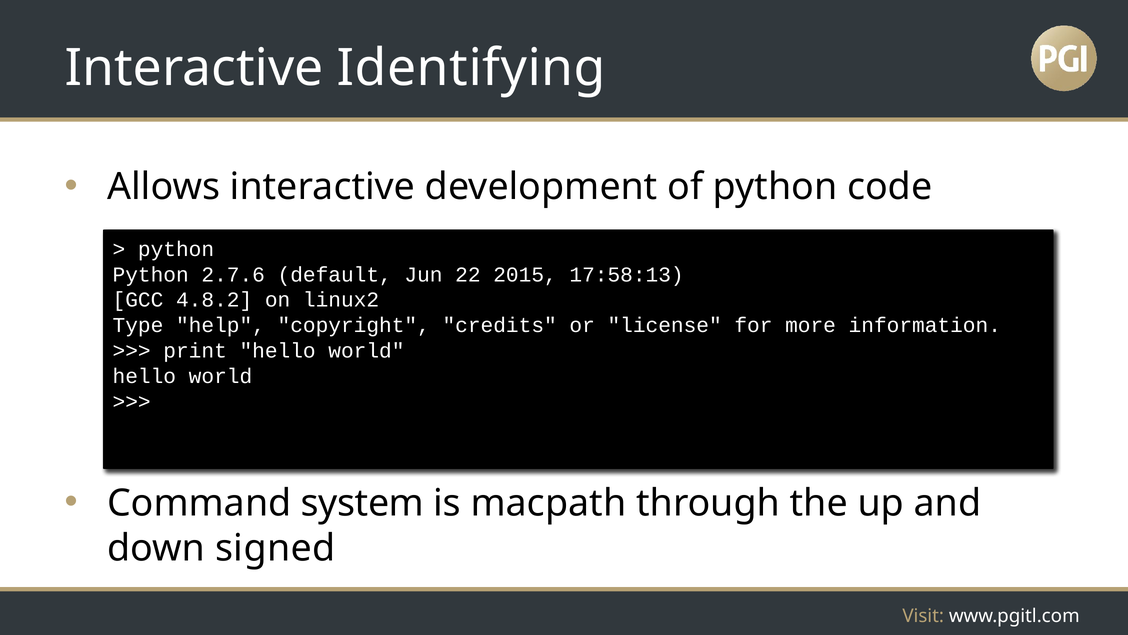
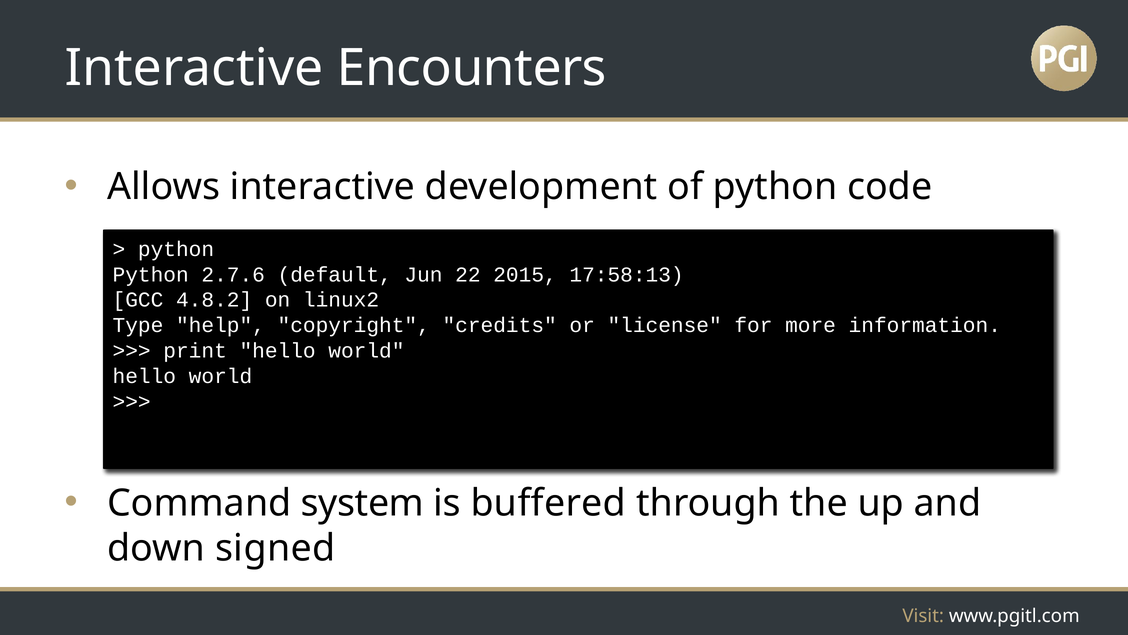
Identifying: Identifying -> Encounters
macpath: macpath -> buffered
